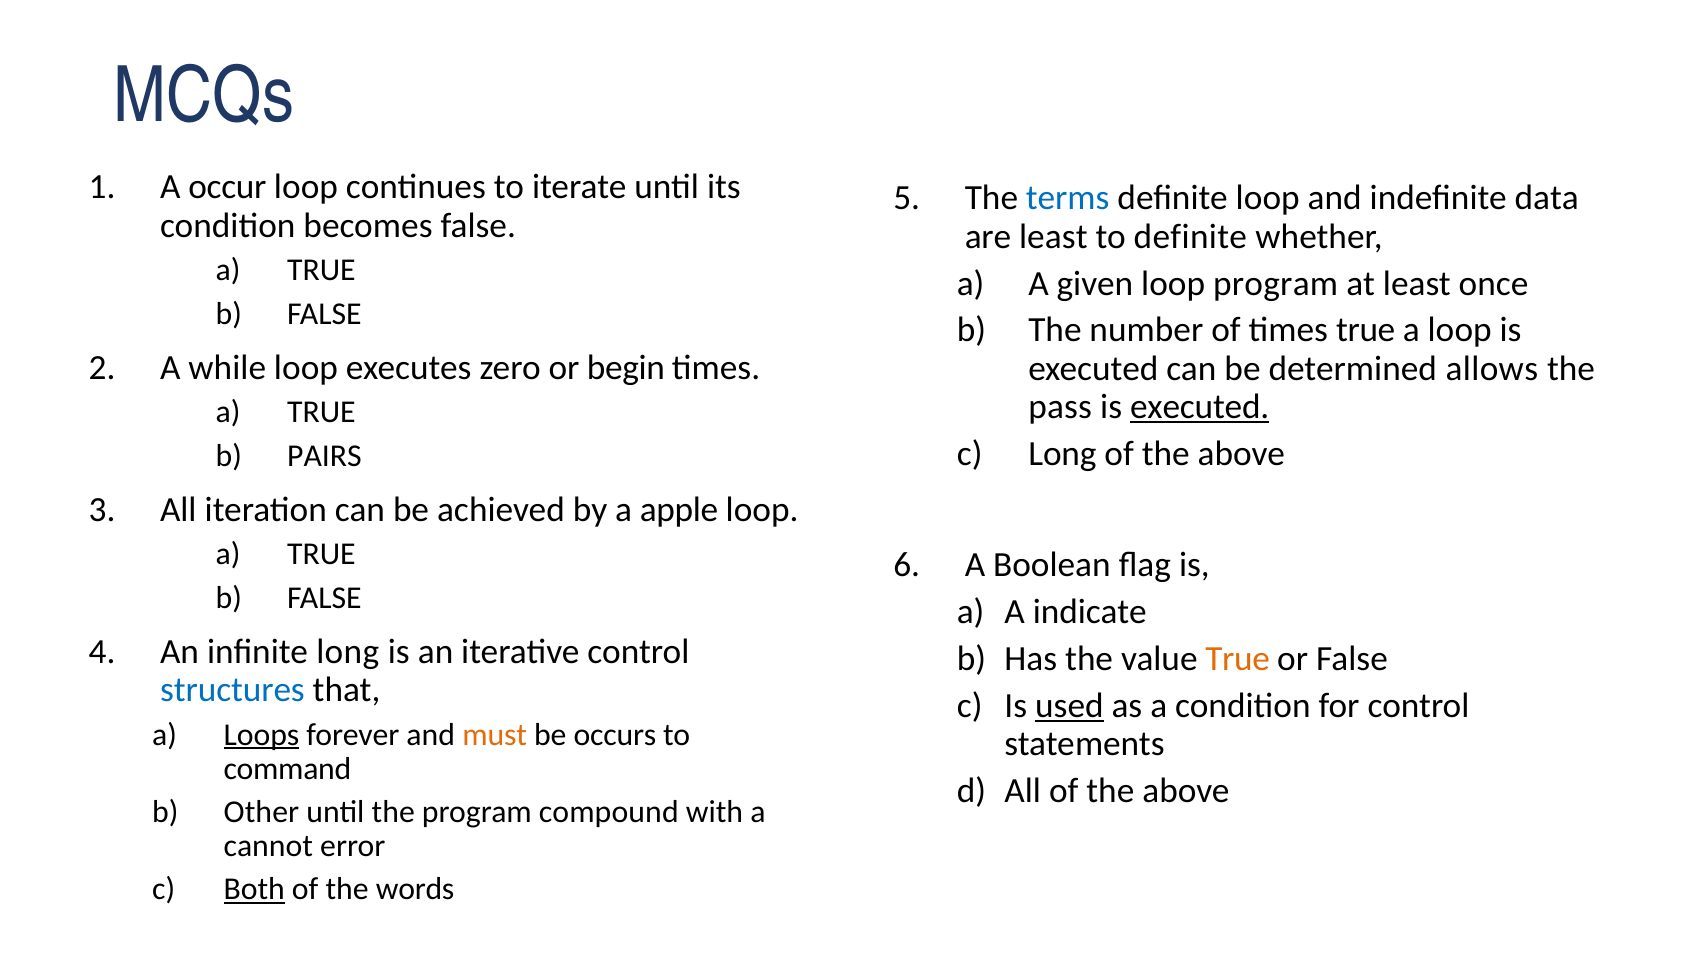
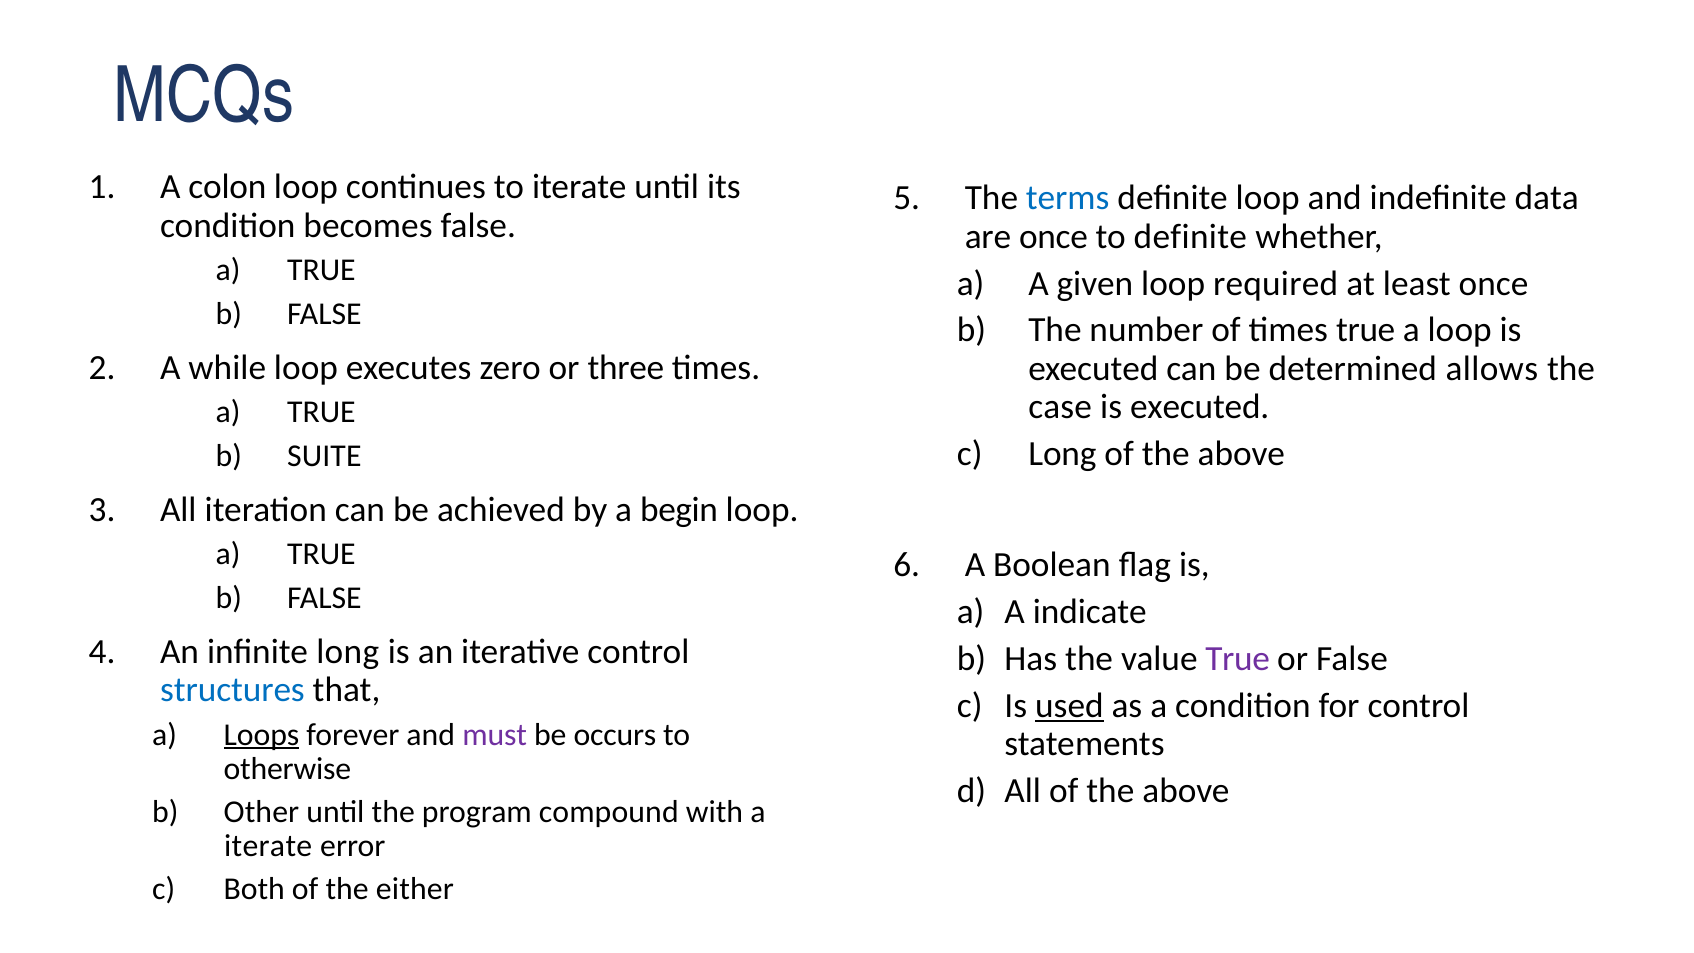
occur: occur -> colon
are least: least -> once
loop program: program -> required
begin: begin -> three
pass: pass -> case
executed at (1200, 406) underline: present -> none
PAIRS: PAIRS -> SUITE
apple: apple -> begin
True at (1238, 659) colour: orange -> purple
must colour: orange -> purple
command: command -> otherwise
cannot at (268, 846): cannot -> iterate
Both underline: present -> none
words: words -> either
